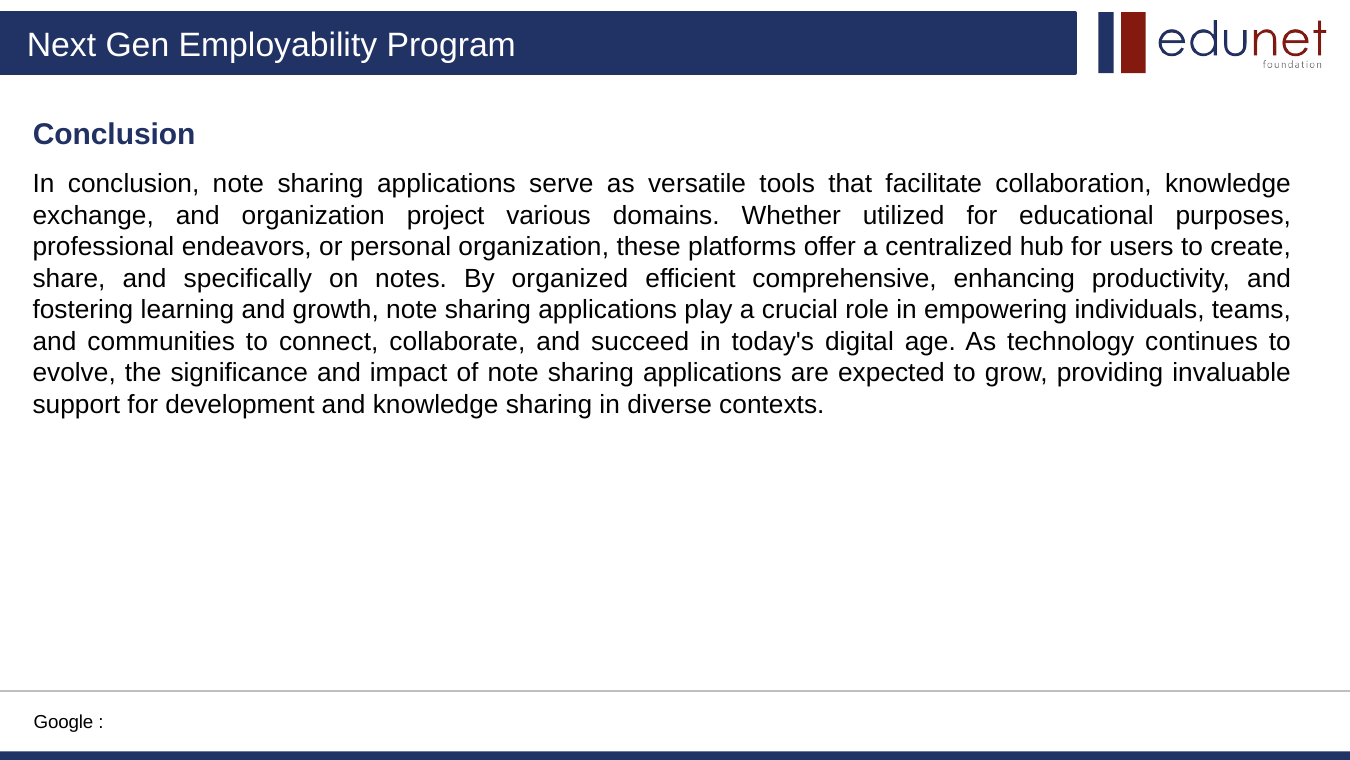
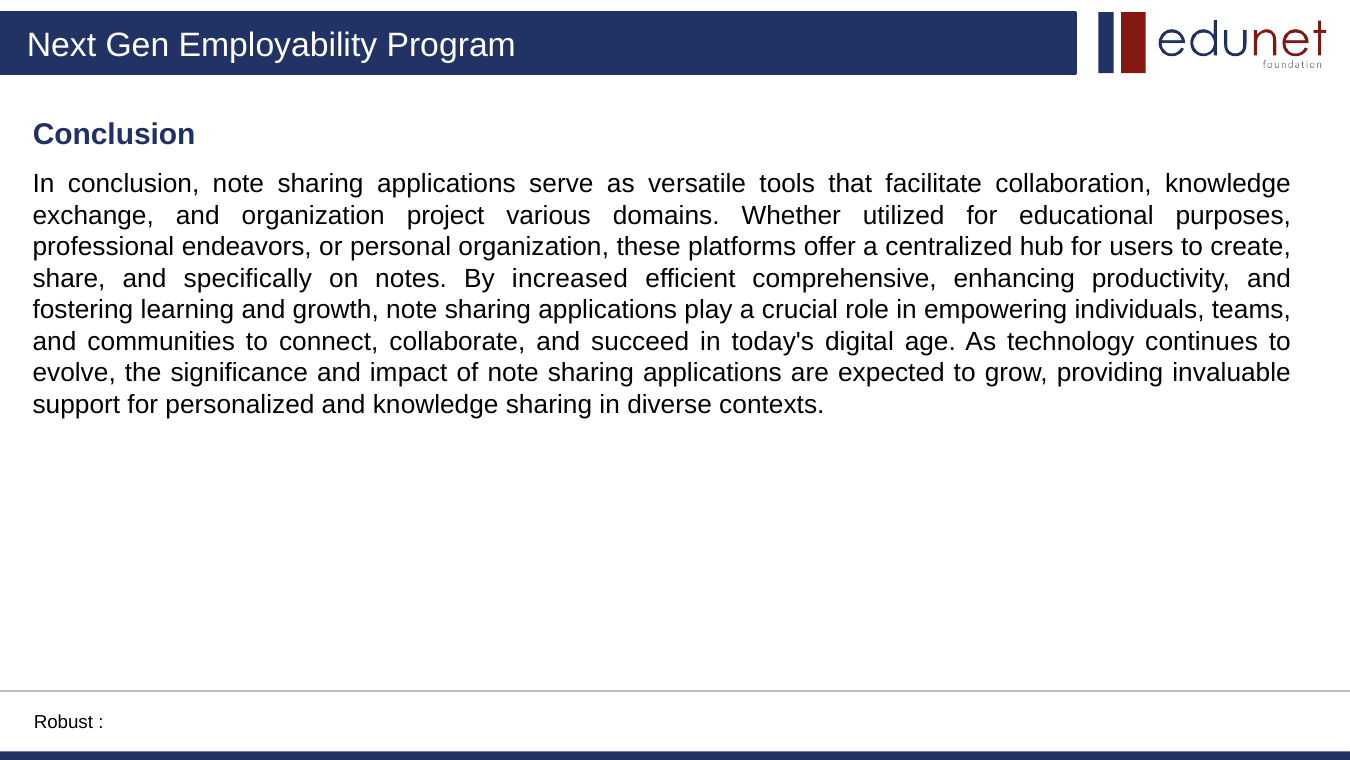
organized: organized -> increased
development: development -> personalized
Google: Google -> Robust
